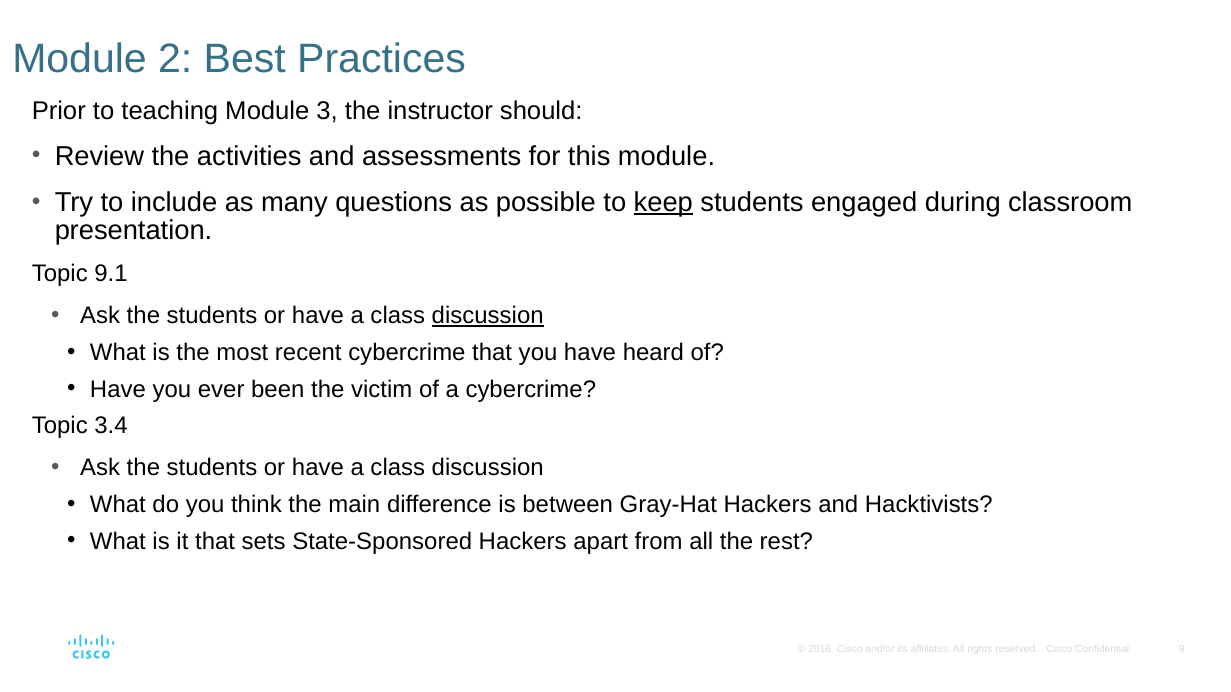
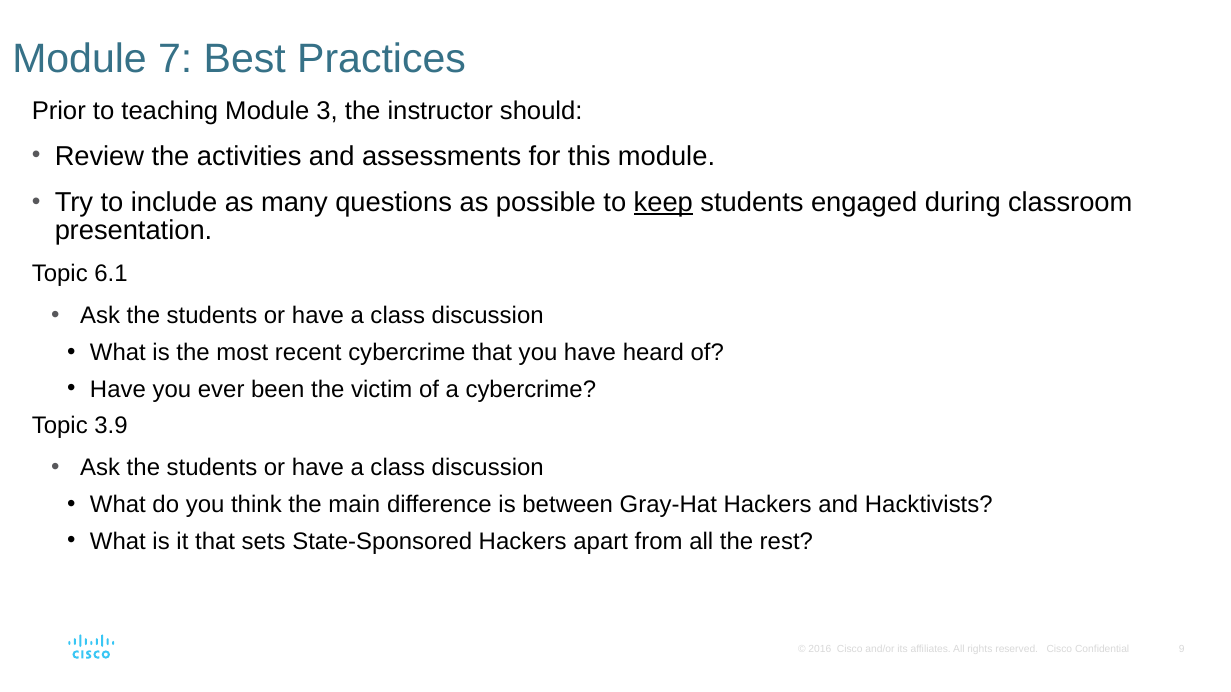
2: 2 -> 7
9.1: 9.1 -> 6.1
discussion at (488, 316) underline: present -> none
3.4: 3.4 -> 3.9
